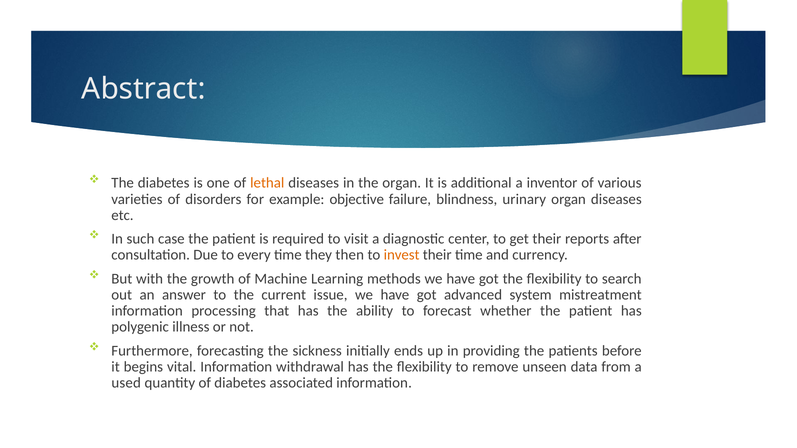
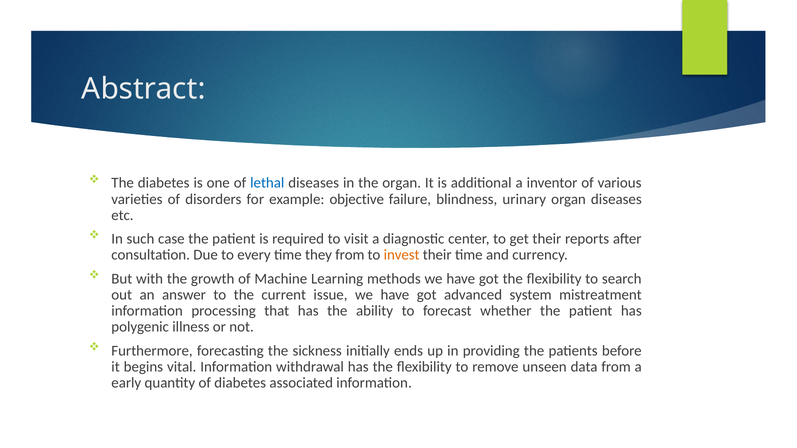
lethal colour: orange -> blue
they then: then -> from
used: used -> early
